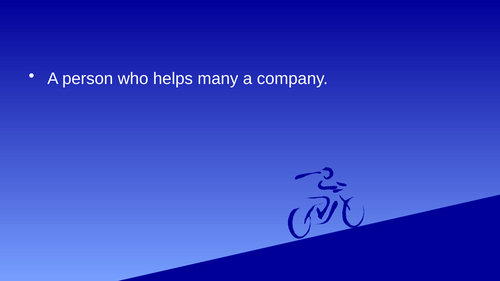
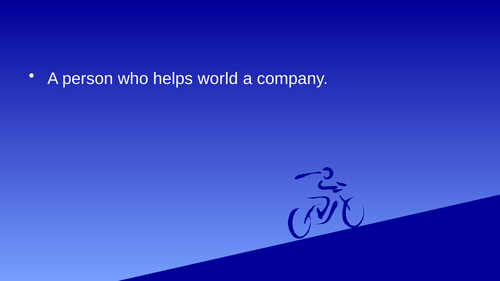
many: many -> world
